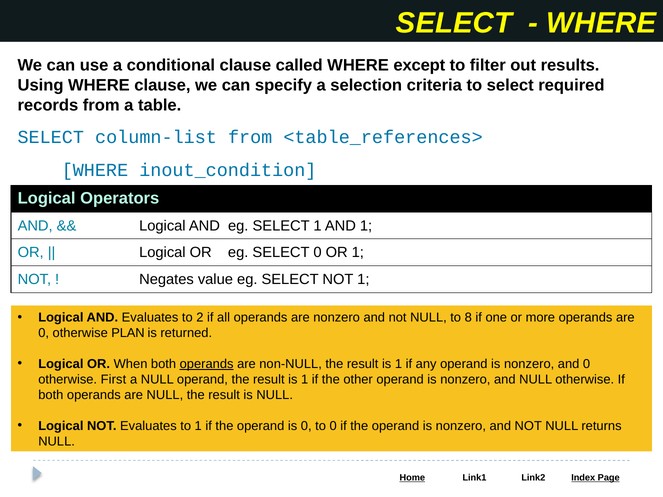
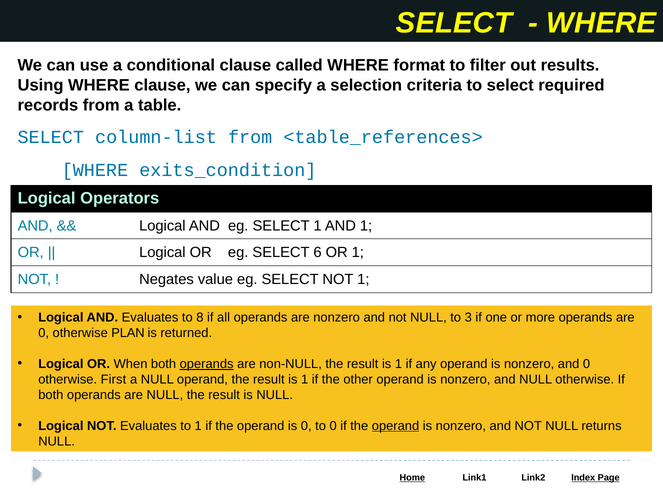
except: except -> format
inout_condition: inout_condition -> exits_condition
SELECT 0: 0 -> 6
2: 2 -> 8
8: 8 -> 3
operand at (396, 426) underline: none -> present
